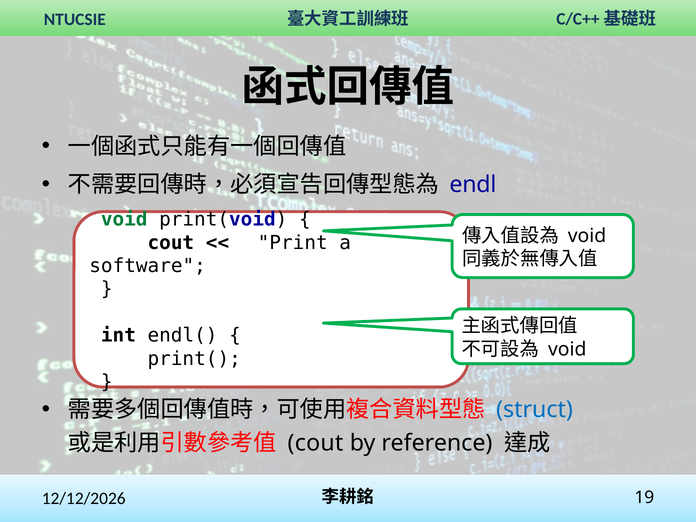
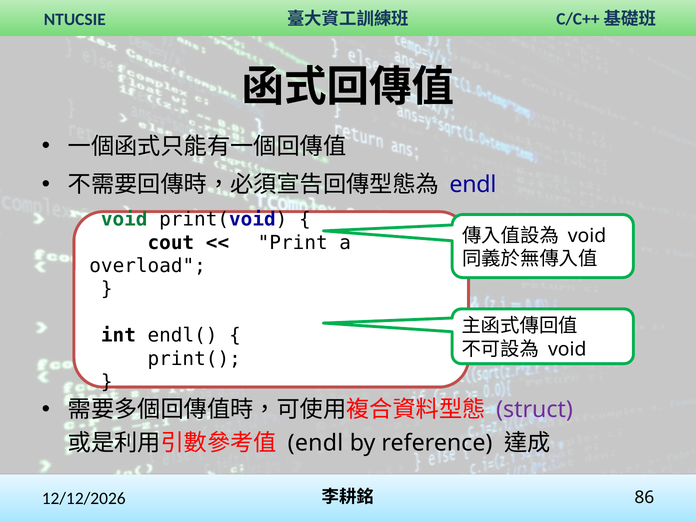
software: software -> overload
struct colour: blue -> purple
cout at (315, 443): cout -> endl
19: 19 -> 86
